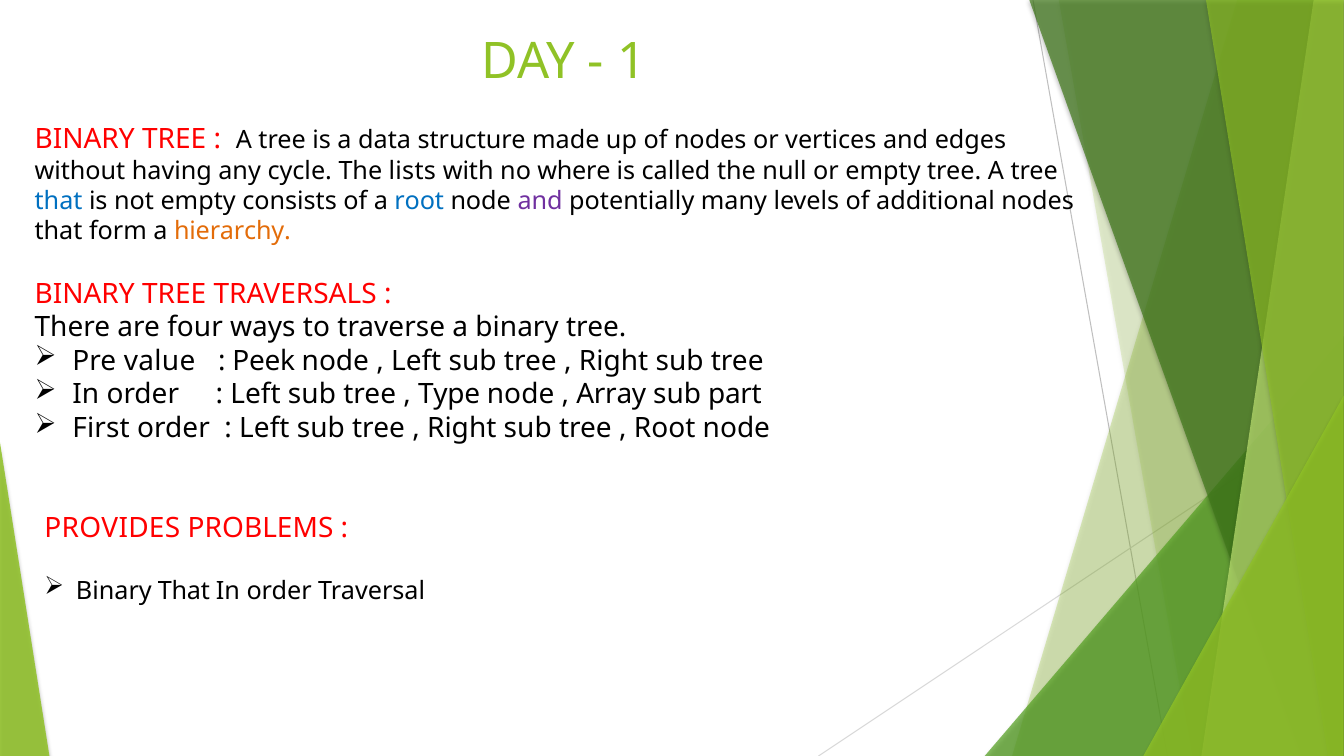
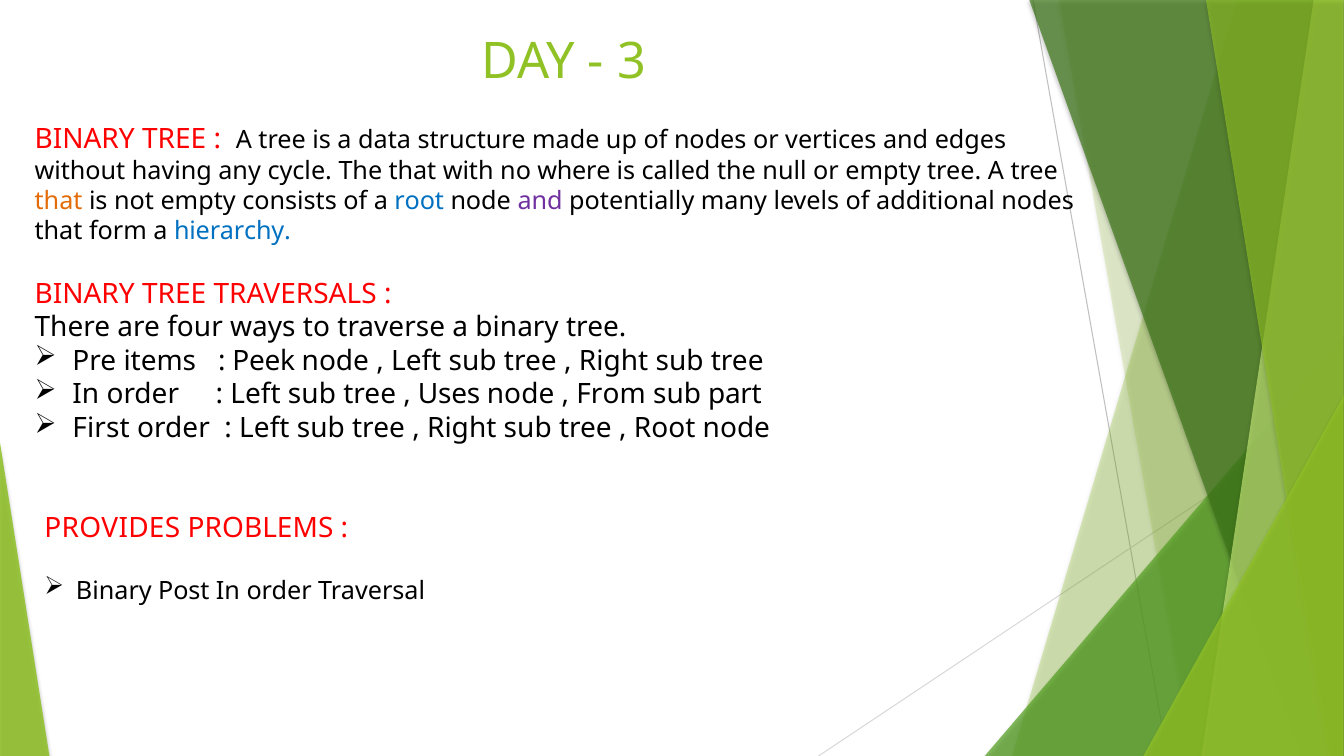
1: 1 -> 3
The lists: lists -> that
that at (59, 201) colour: blue -> orange
hierarchy colour: orange -> blue
value: value -> items
Type: Type -> Uses
Array: Array -> From
Binary That: That -> Post
